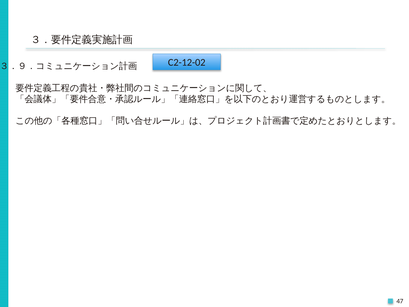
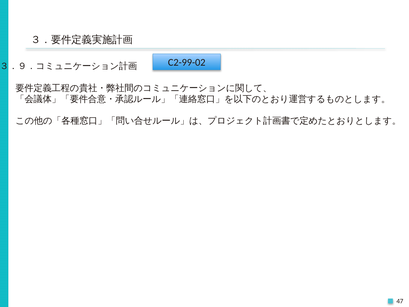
C2-12-02: C2-12-02 -> C2-99-02
